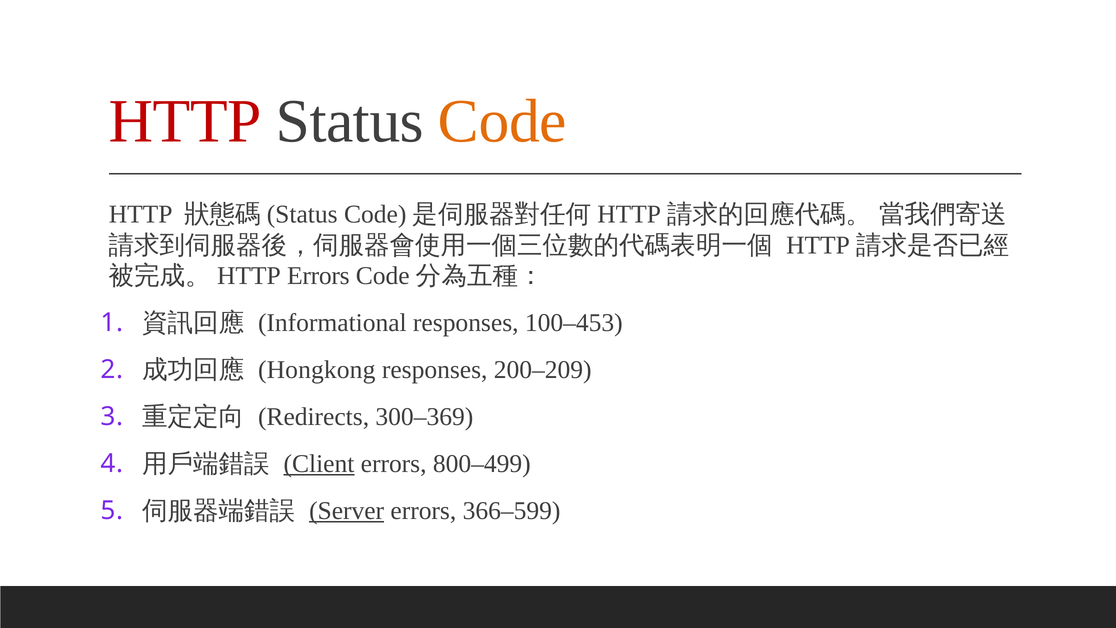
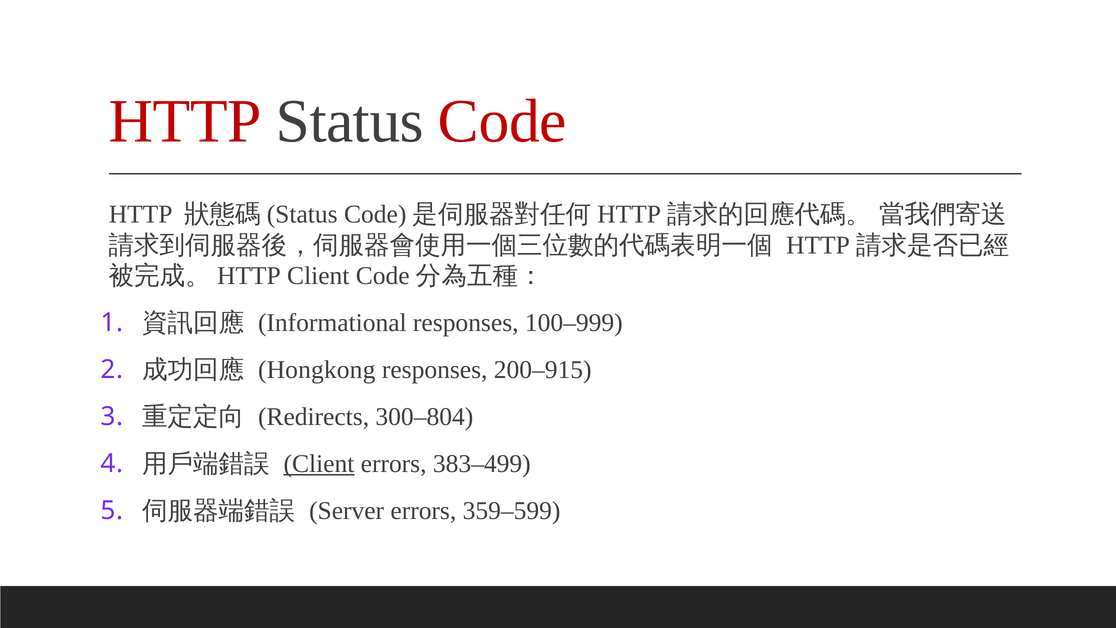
Code at (502, 121) colour: orange -> red
Errors at (318, 276): Errors -> Client
100–453: 100–453 -> 100–999
200–209: 200–209 -> 200–915
300–369: 300–369 -> 300–804
800–499: 800–499 -> 383–499
Server underline: present -> none
366–599: 366–599 -> 359–599
